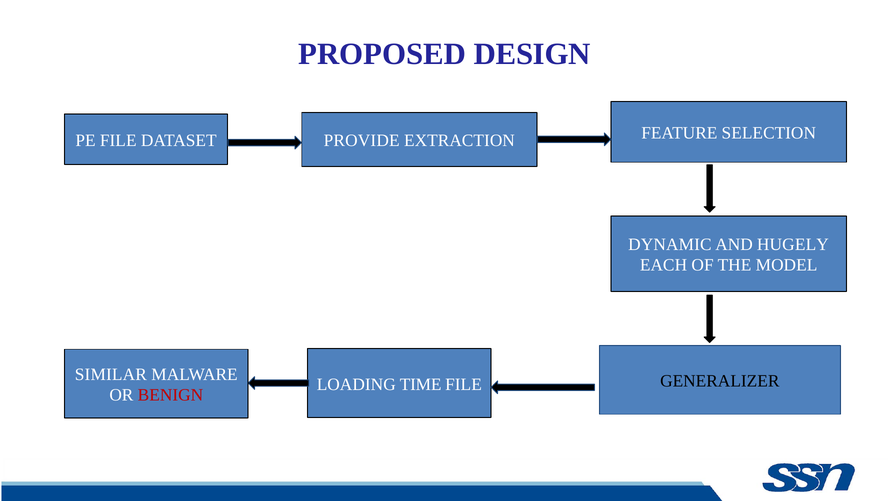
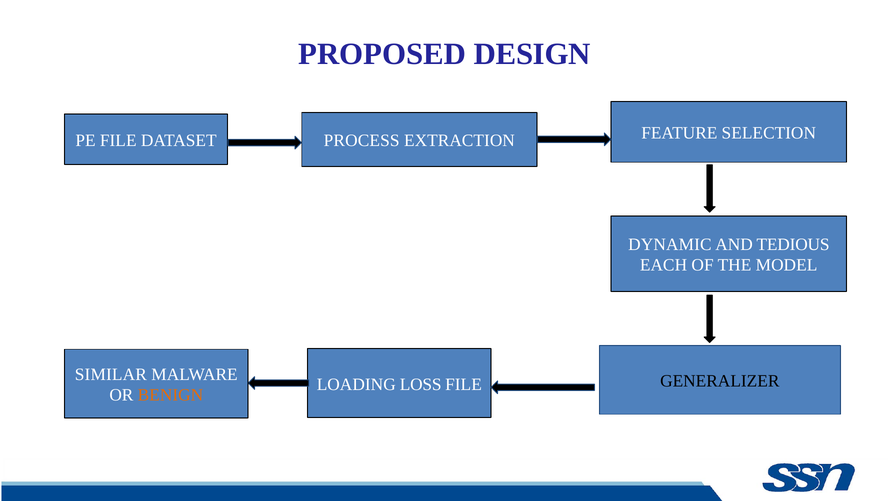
PROVIDE: PROVIDE -> PROCESS
HUGELY: HUGELY -> TEDIOUS
TIME: TIME -> LOSS
BENIGN colour: red -> orange
